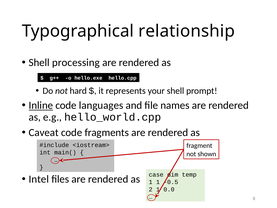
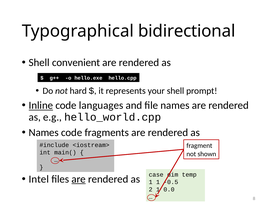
relationship: relationship -> bidirectional
processing: processing -> convenient
Caveat at (44, 132): Caveat -> Names
are at (79, 179) underline: none -> present
